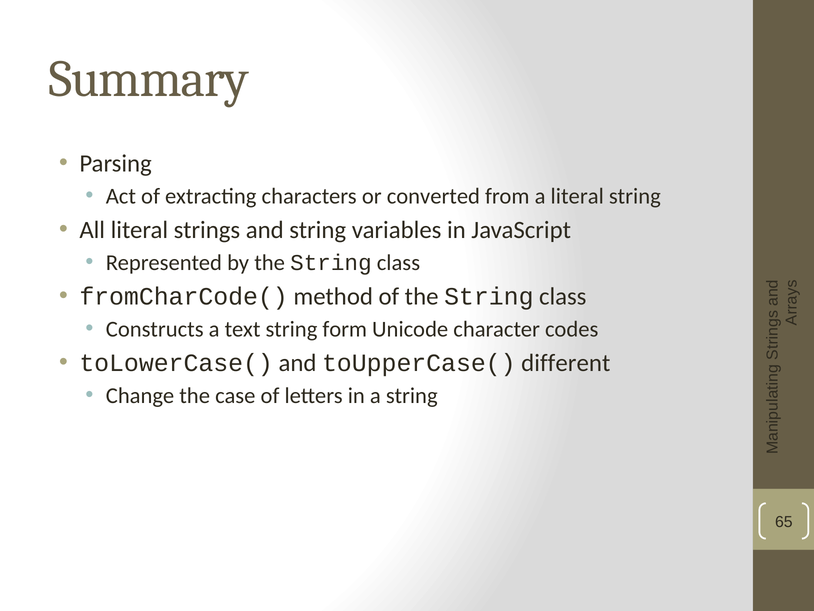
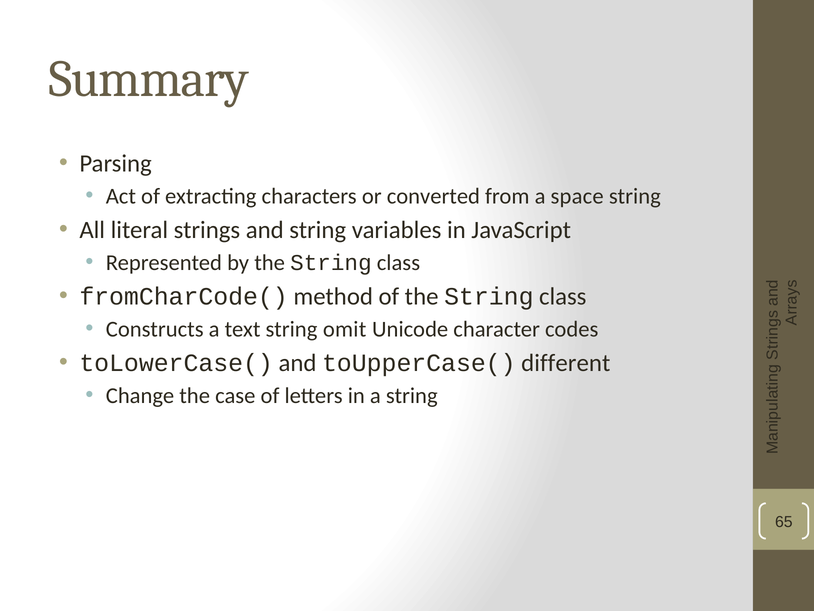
a literal: literal -> space
form: form -> omit
